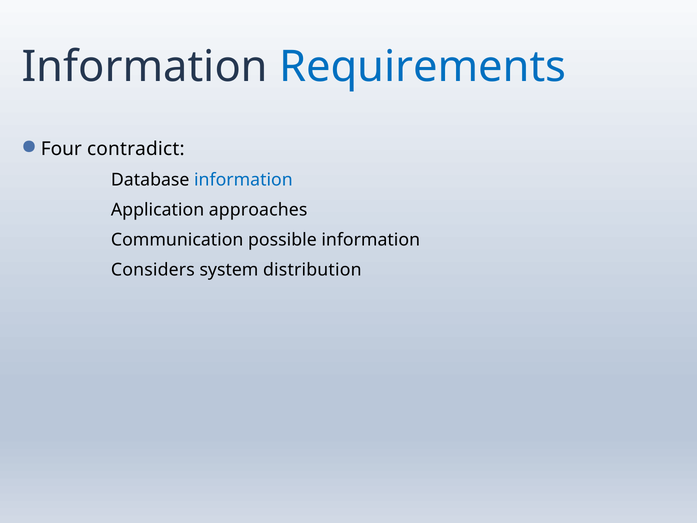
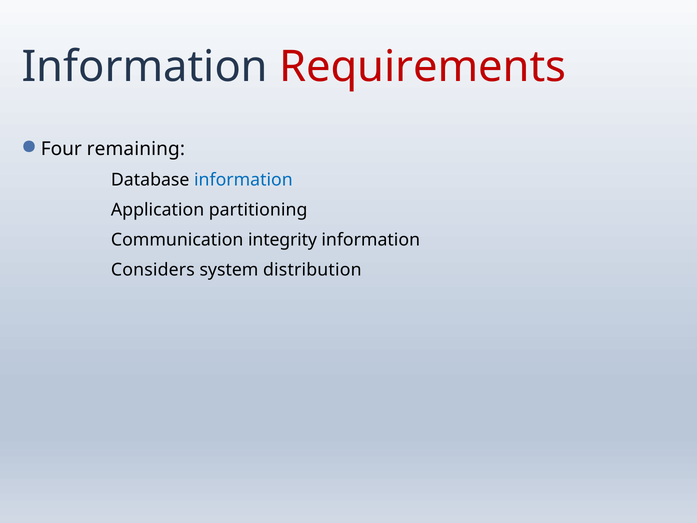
Requirements colour: blue -> red
contradict: contradict -> remaining
approaches: approaches -> partitioning
possible: possible -> integrity
